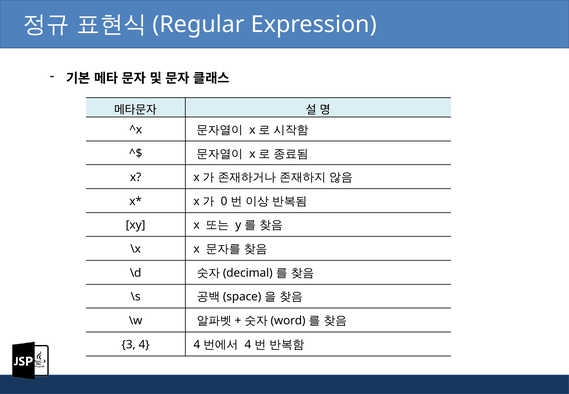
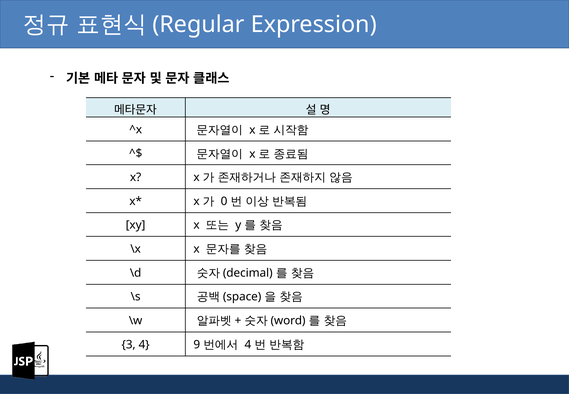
4 4: 4 -> 9
